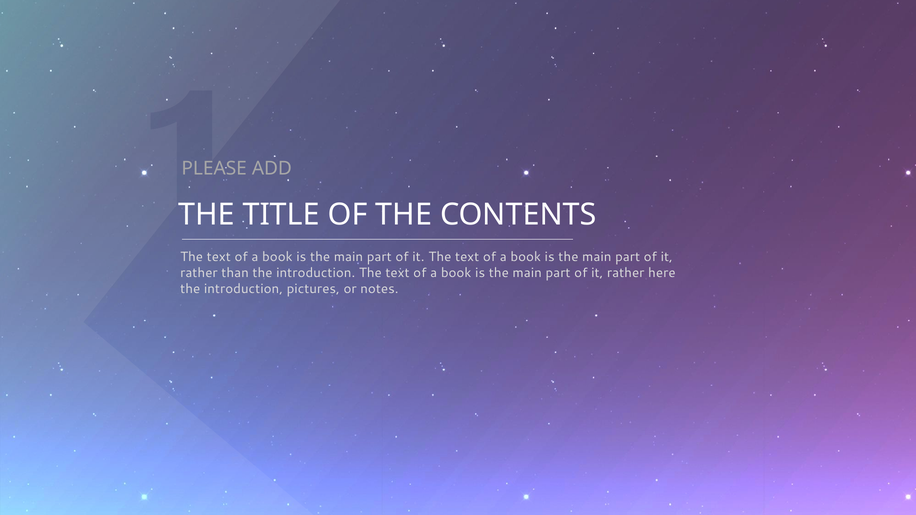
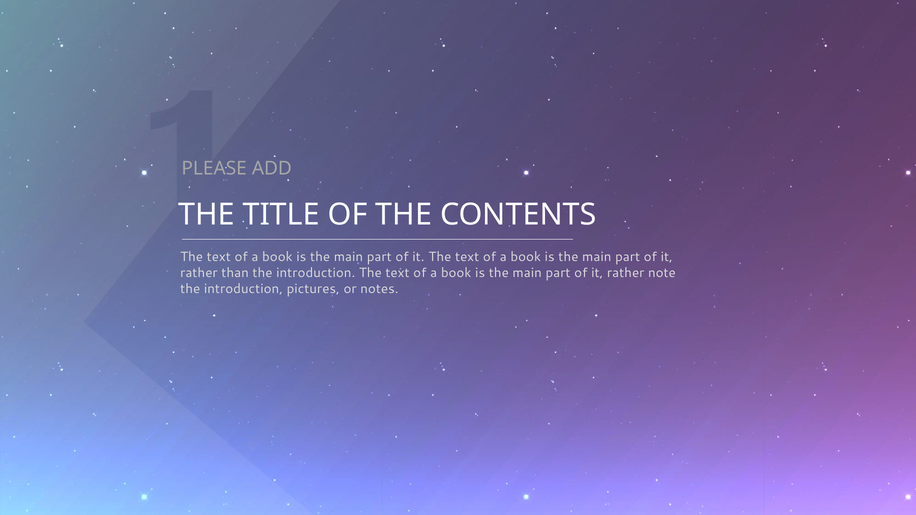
here: here -> note
